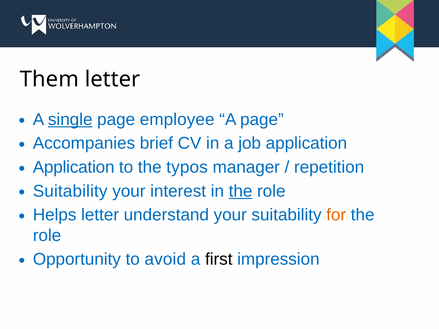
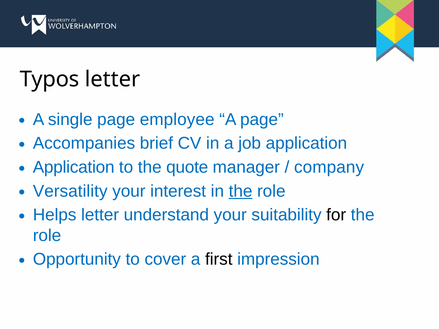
Them: Them -> Typos
single underline: present -> none
typos: typos -> quote
repetition: repetition -> company
Suitability at (70, 191): Suitability -> Versatility
for colour: orange -> black
avoid: avoid -> cover
